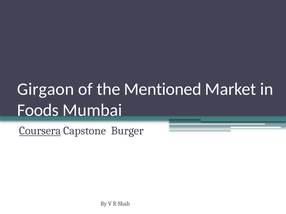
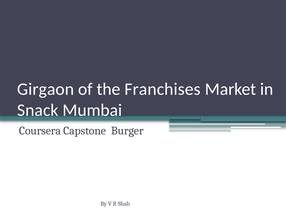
Mentioned: Mentioned -> Franchises
Foods: Foods -> Snack
Coursera underline: present -> none
